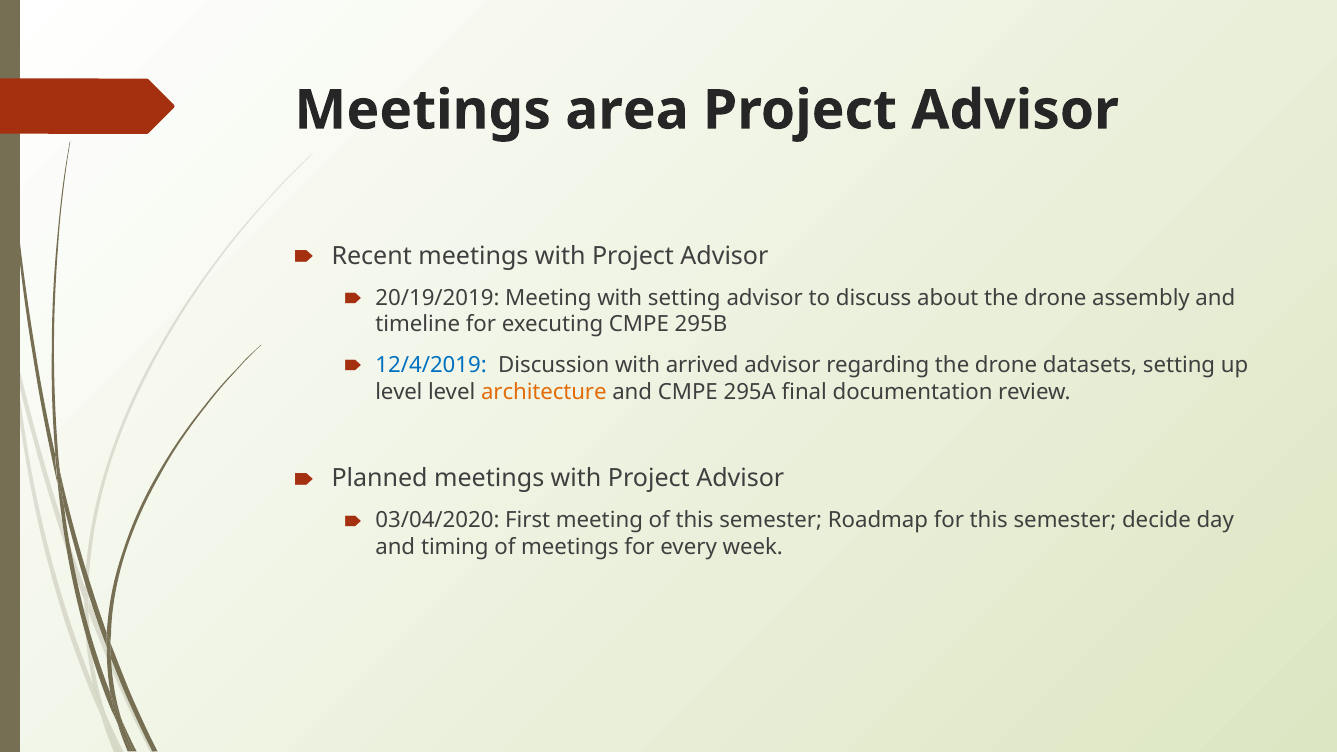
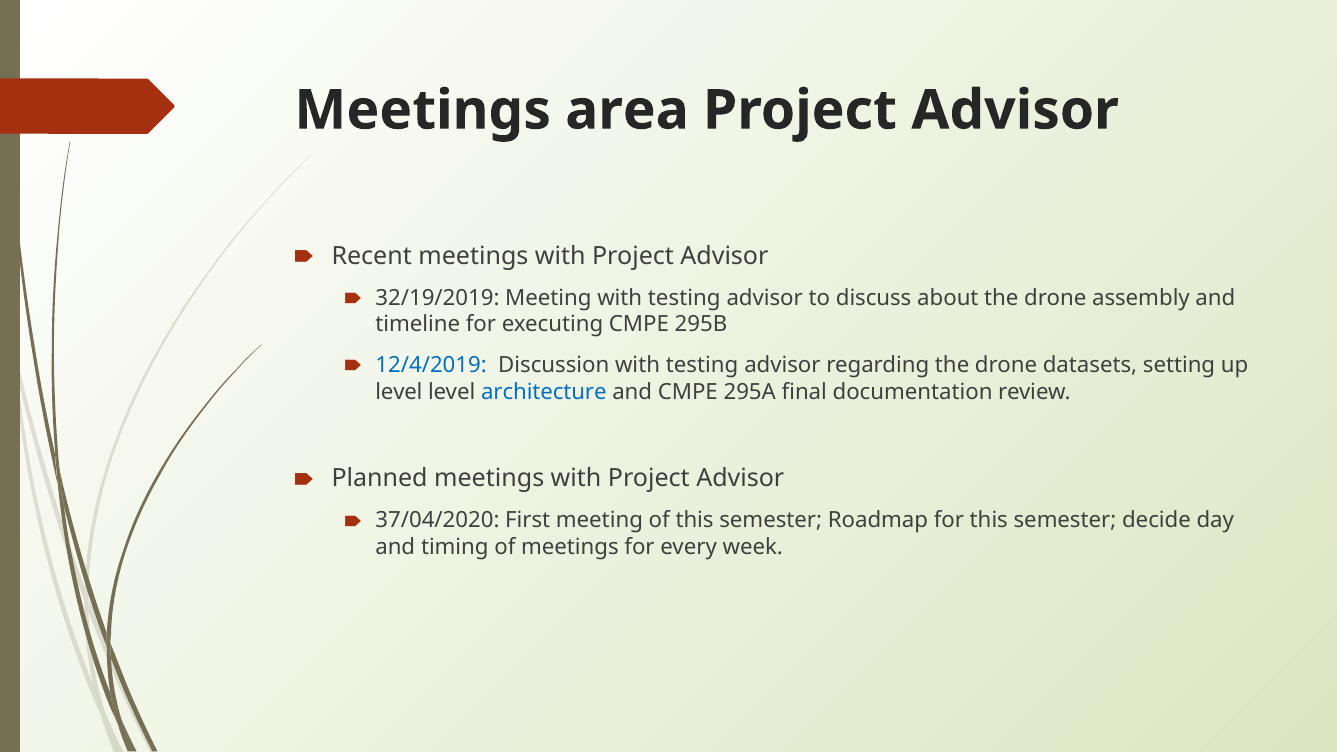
20/19/2019: 20/19/2019 -> 32/19/2019
Meeting with setting: setting -> testing
Discussion with arrived: arrived -> testing
architecture colour: orange -> blue
03/04/2020: 03/04/2020 -> 37/04/2020
